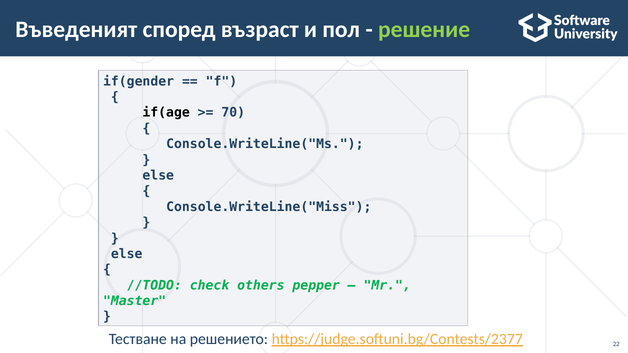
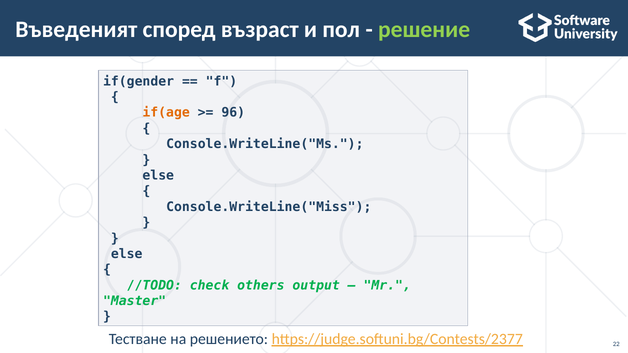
if(age colour: black -> orange
70: 70 -> 96
pepper: pepper -> output
